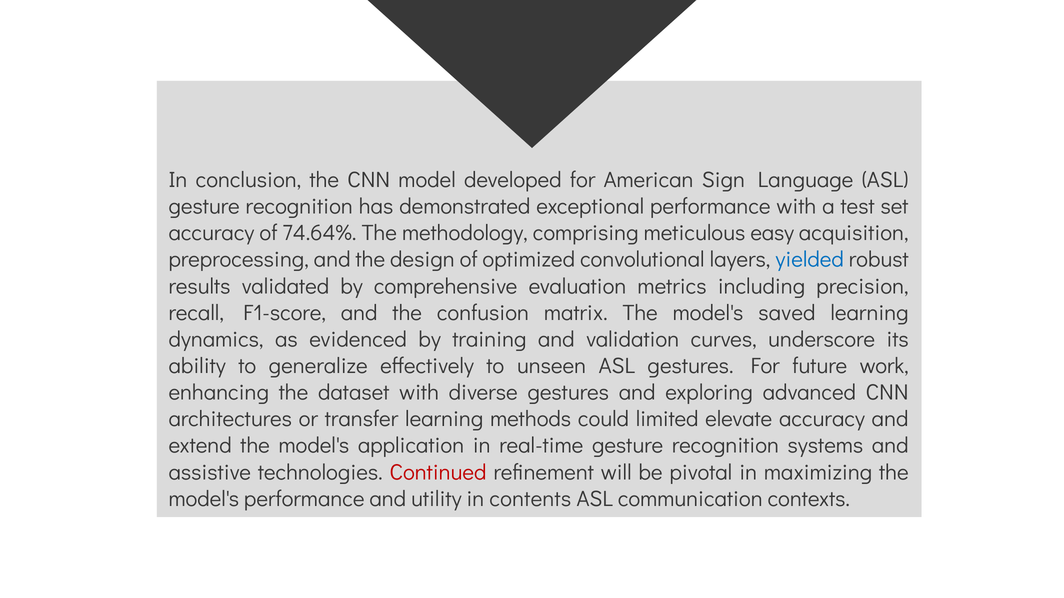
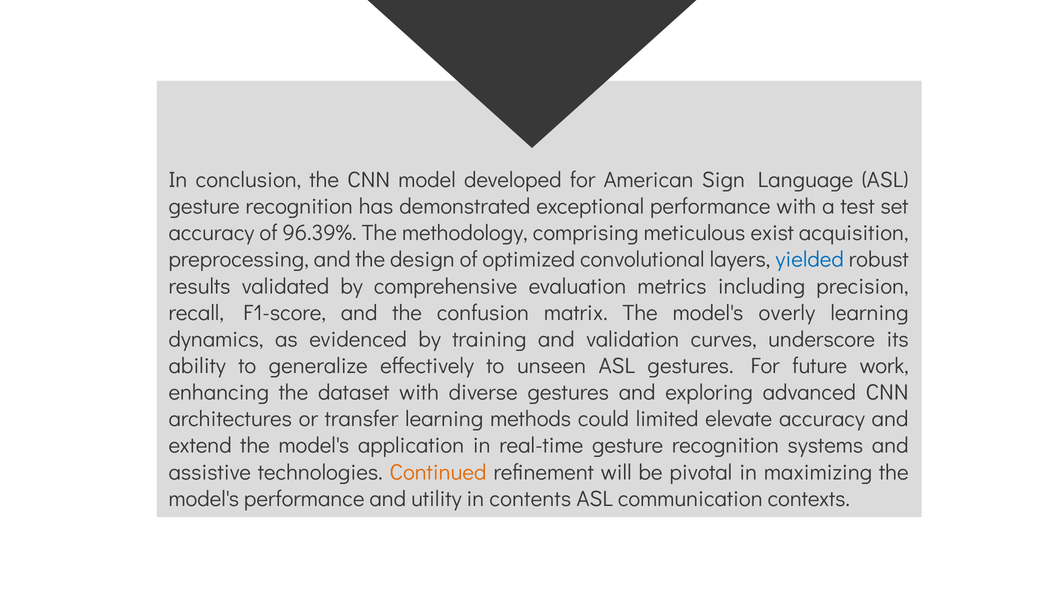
74.64%: 74.64% -> 96.39%
easy: easy -> exist
saved: saved -> overly
Continued colour: red -> orange
